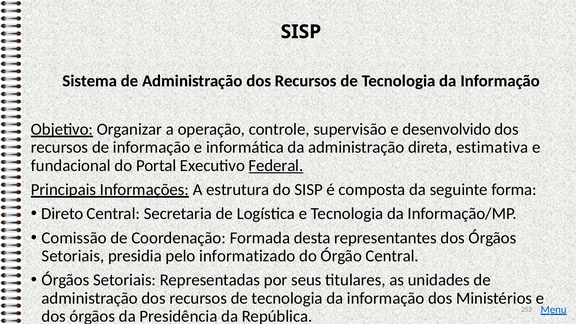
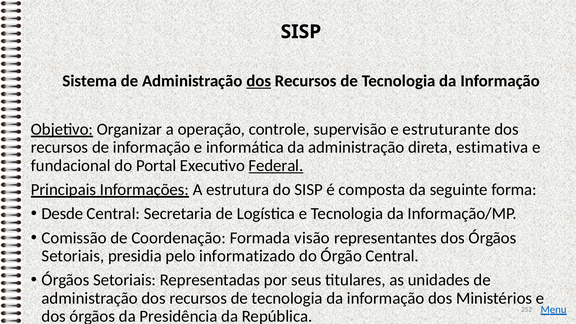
dos at (259, 81) underline: none -> present
desenvolvido: desenvolvido -> estruturante
Direto: Direto -> Desde
desta: desta -> visão
